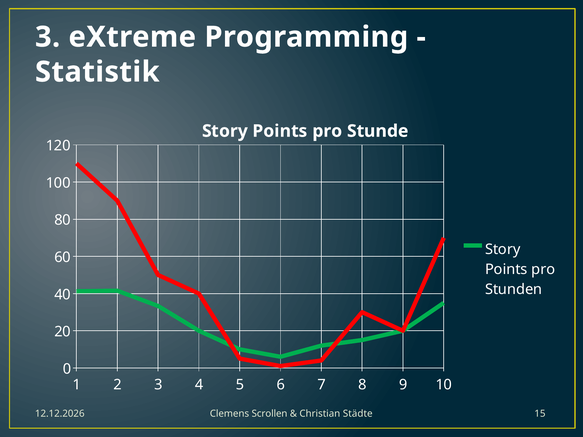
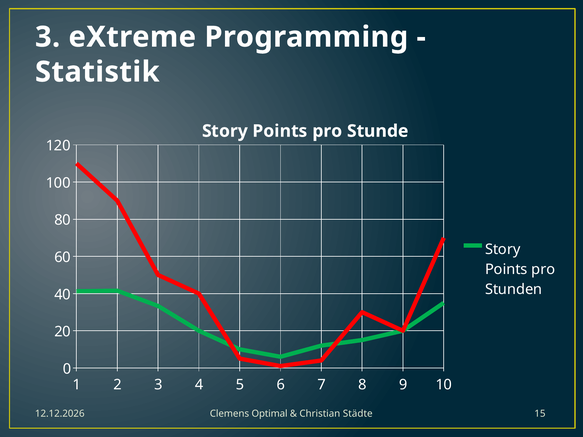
Scrollen: Scrollen -> Optimal
